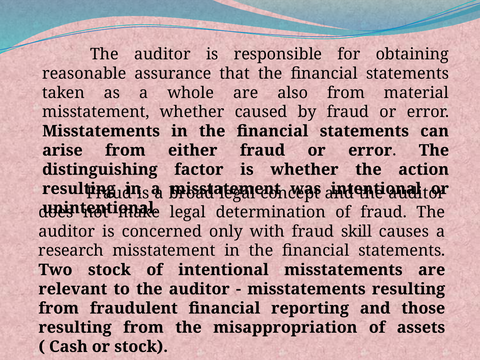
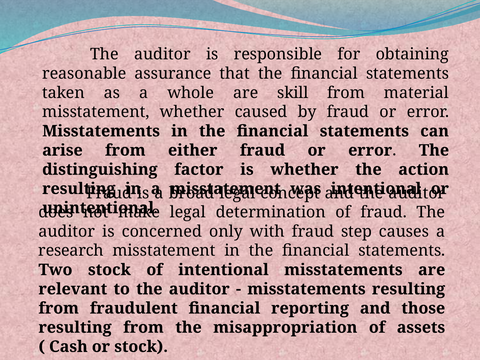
also: also -> skill
skill: skill -> step
